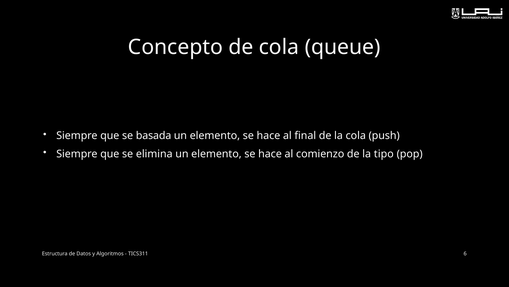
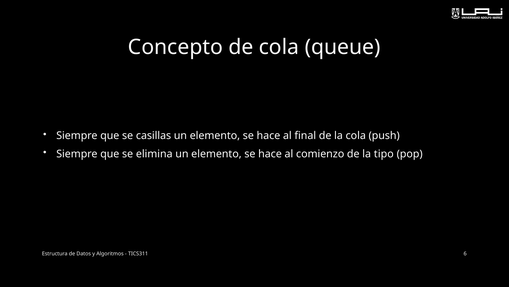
basada: basada -> casillas
